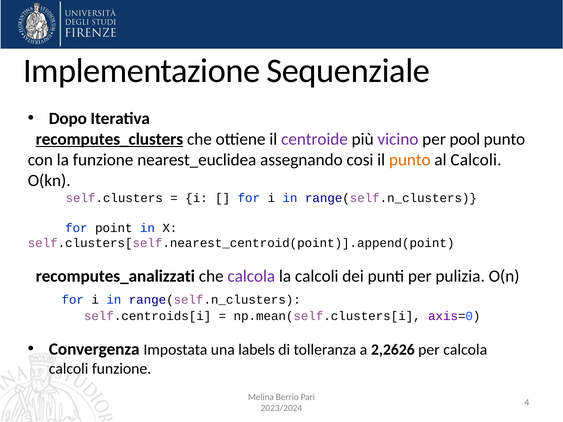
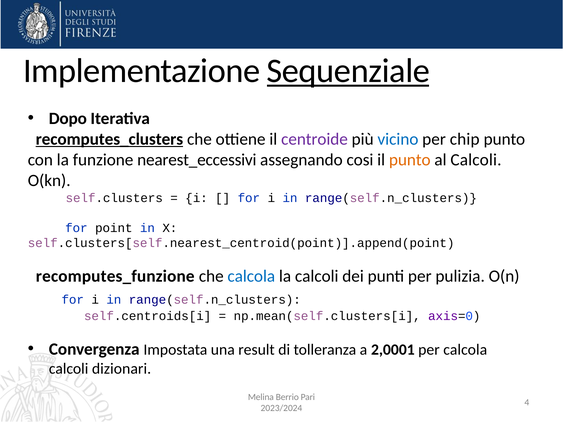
Sequenziale underline: none -> present
vicino colour: purple -> blue
pool: pool -> chip
nearest_euclidea: nearest_euclidea -> nearest_eccessivi
recomputes_analizzati: recomputes_analizzati -> recomputes_funzione
calcola at (251, 276) colour: purple -> blue
labels: labels -> result
2,2626: 2,2626 -> 2,0001
calcoli funzione: funzione -> dizionari
